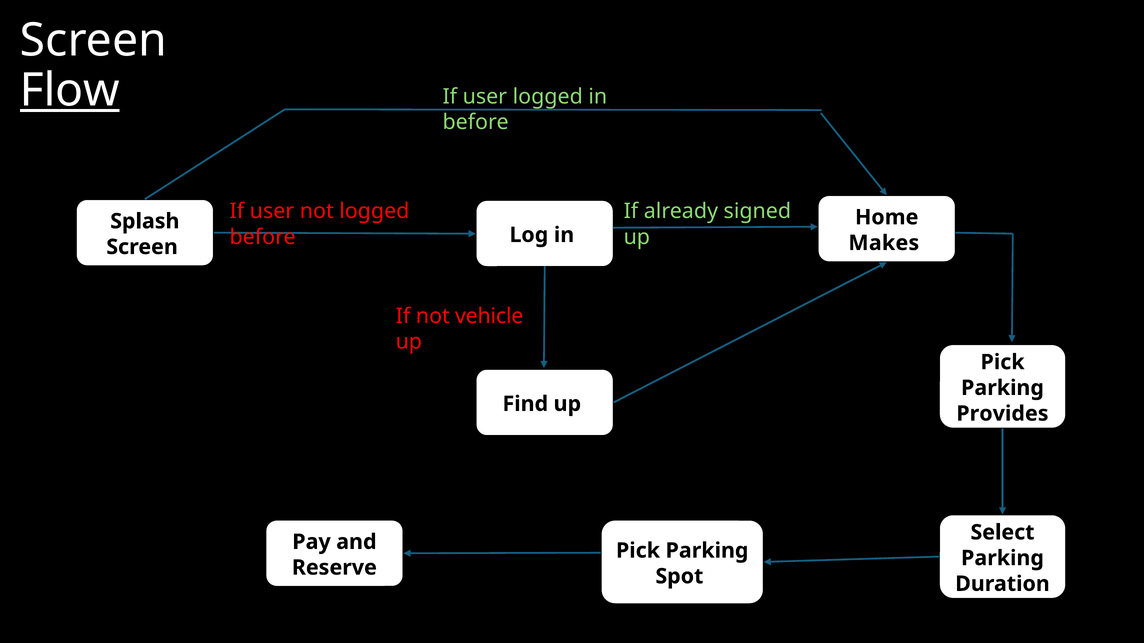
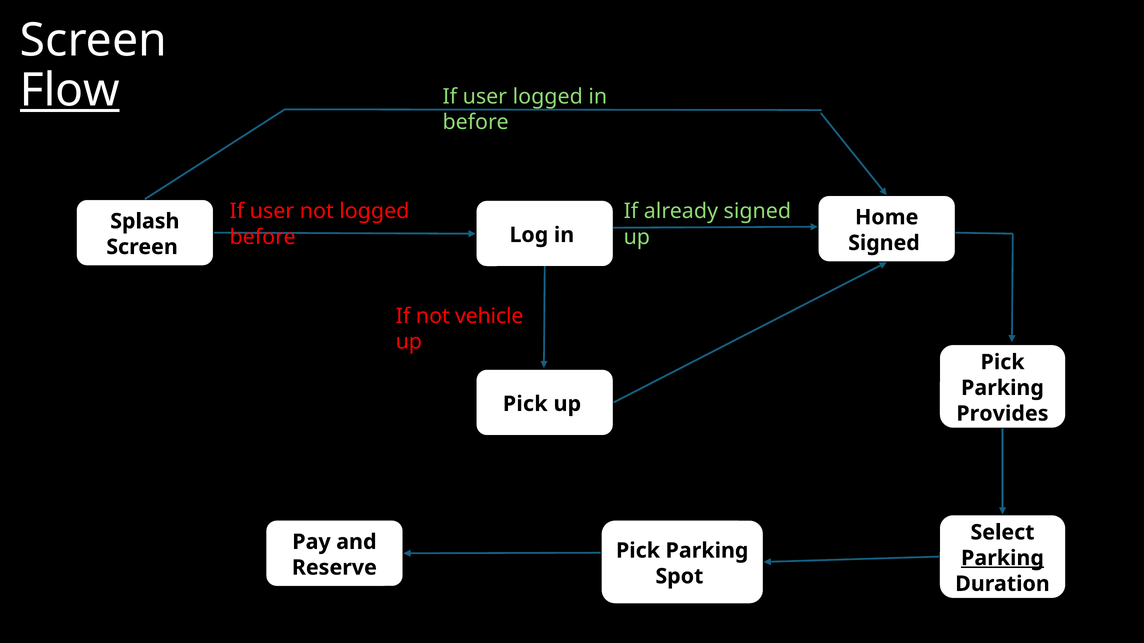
Makes at (884, 243): Makes -> Signed
Find at (525, 404): Find -> Pick
Parking at (1002, 559) underline: none -> present
